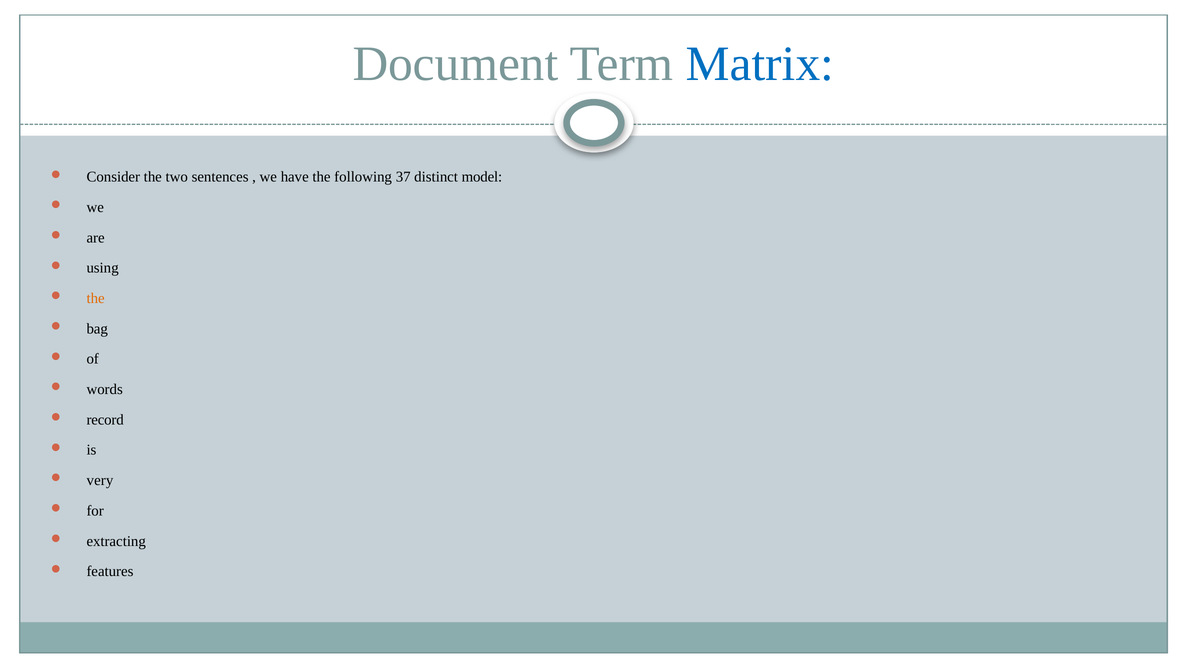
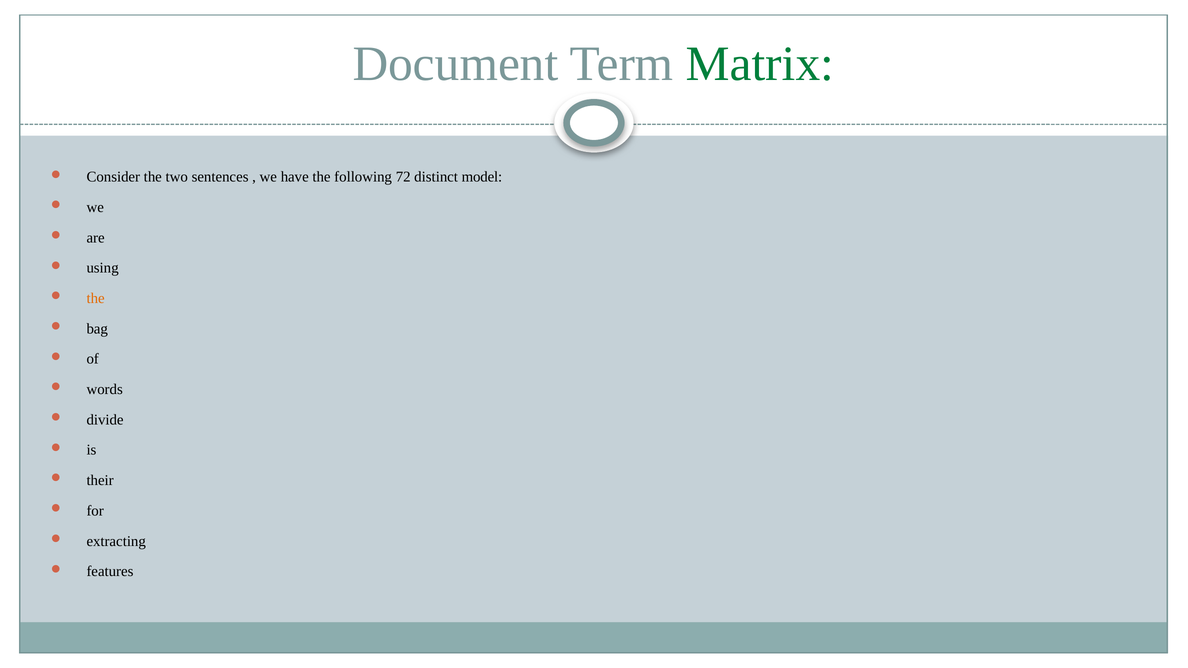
Matrix colour: blue -> green
37: 37 -> 72
record: record -> divide
very: very -> their
